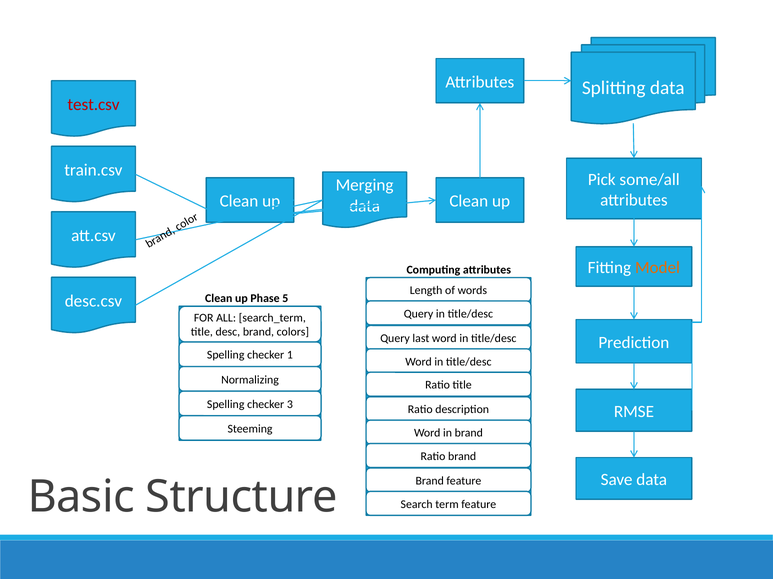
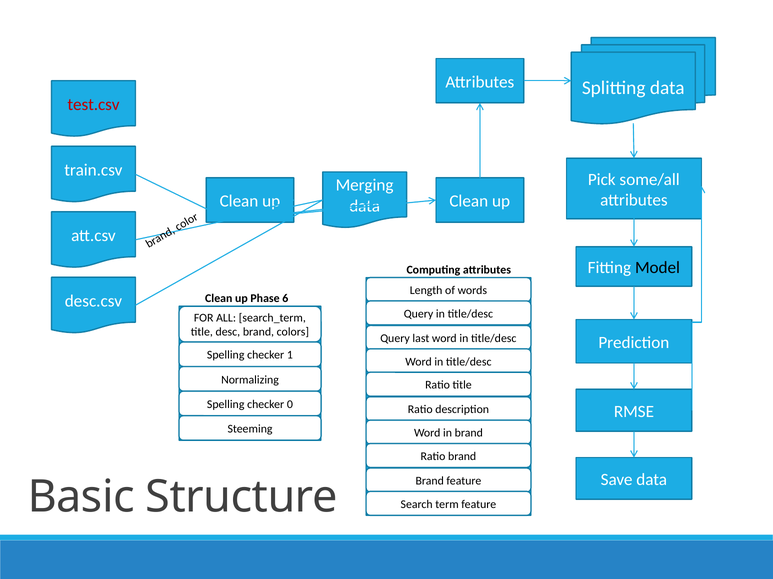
Model colour: orange -> black
5: 5 -> 6
3: 3 -> 0
